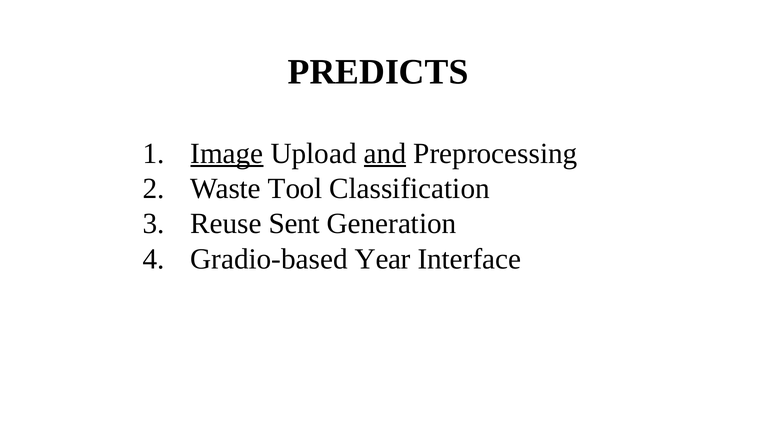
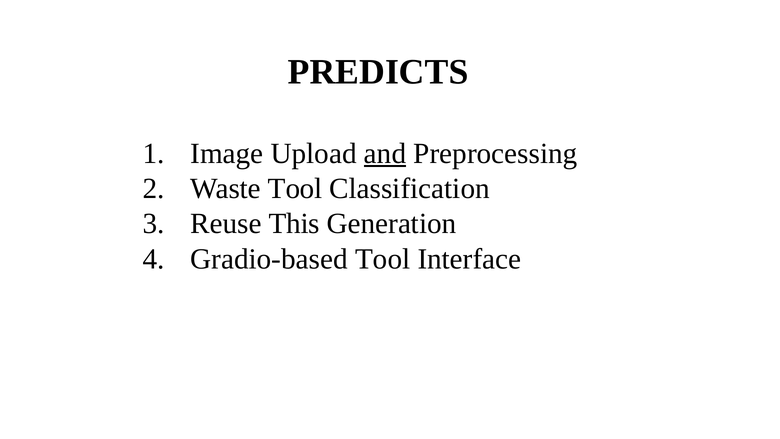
Image underline: present -> none
Sent: Sent -> This
Gradio-based Year: Year -> Tool
